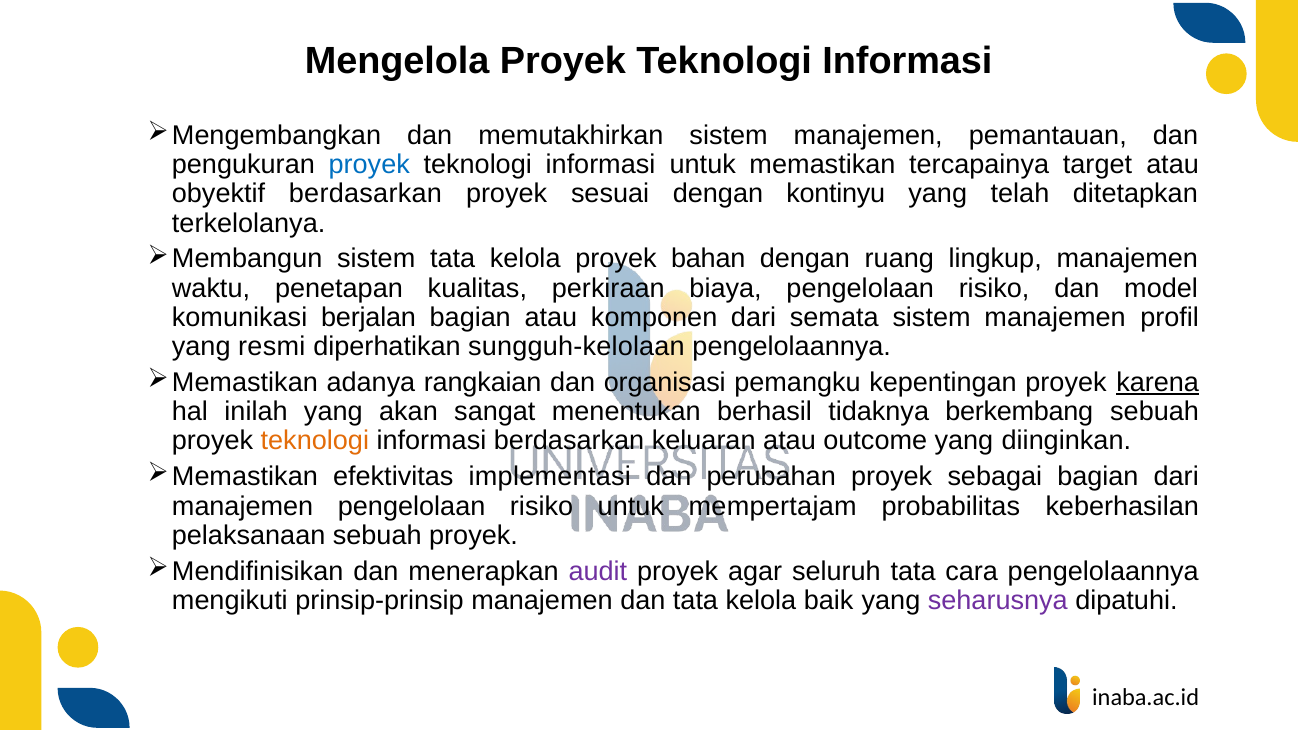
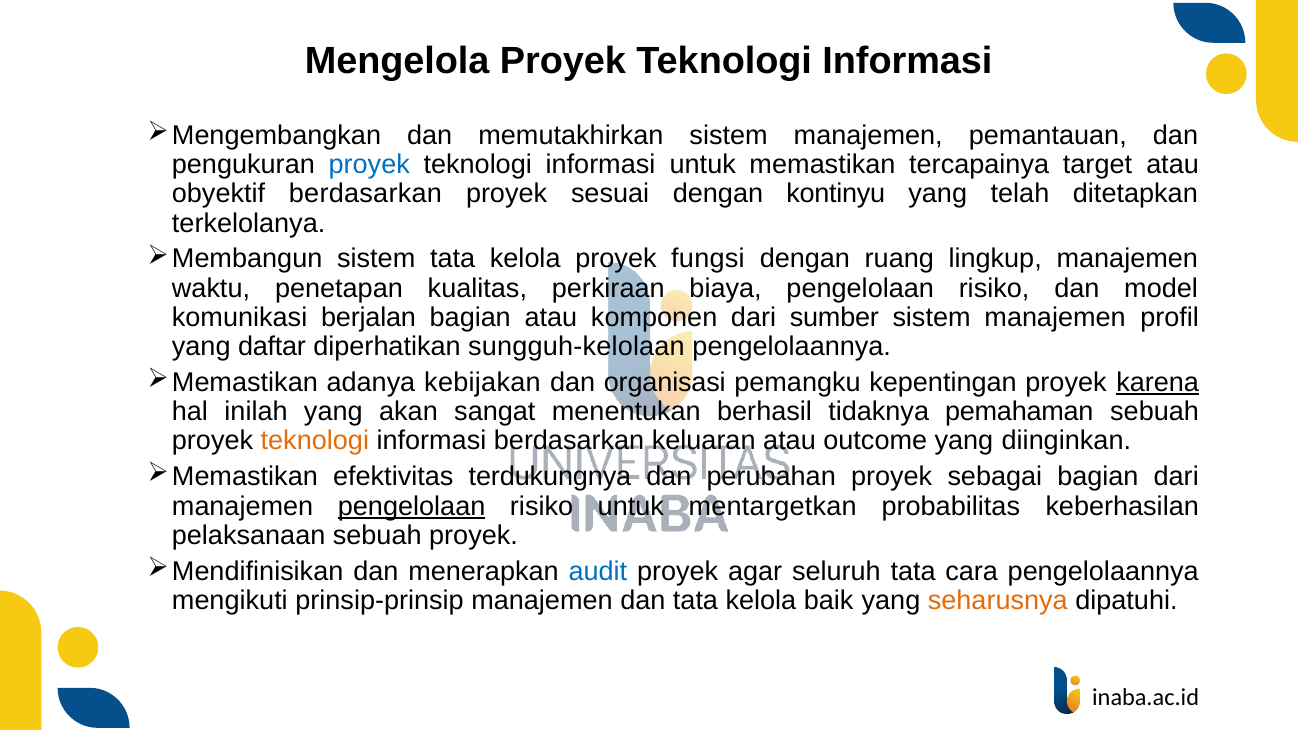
bahan: bahan -> fungsi
semata: semata -> sumber
resmi: resmi -> daftar
rangkaian: rangkaian -> kebijakan
berkembang: berkembang -> pemahaman
implementasi: implementasi -> terdukungnya
pengelolaan at (412, 506) underline: none -> present
mempertajam: mempertajam -> mentargetkan
audit colour: purple -> blue
seharusnya colour: purple -> orange
